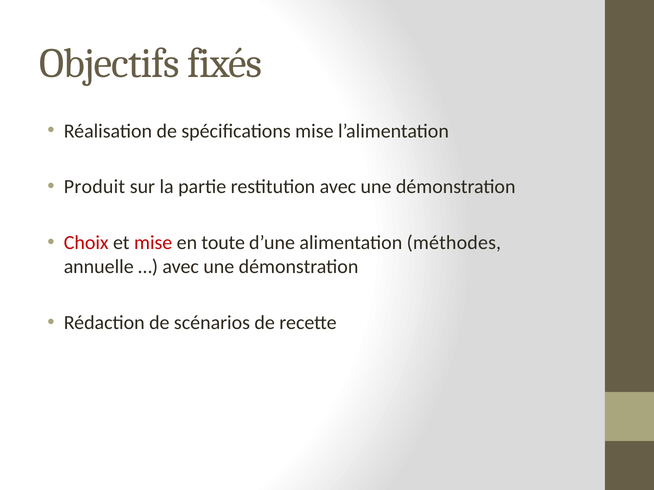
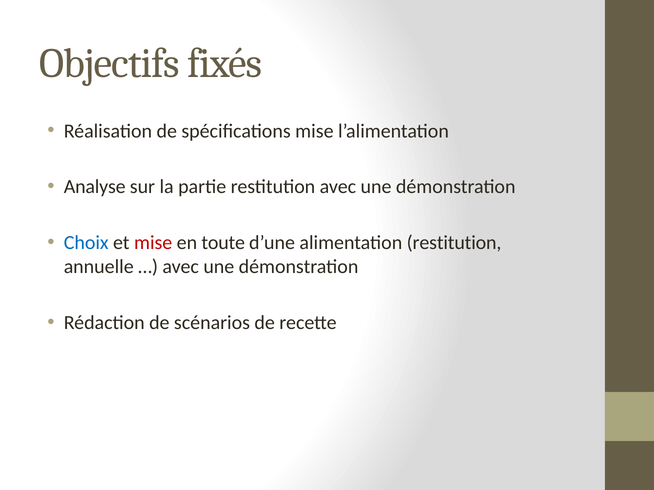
Produit: Produit -> Analyse
Choix colour: red -> blue
alimentation méthodes: méthodes -> restitution
